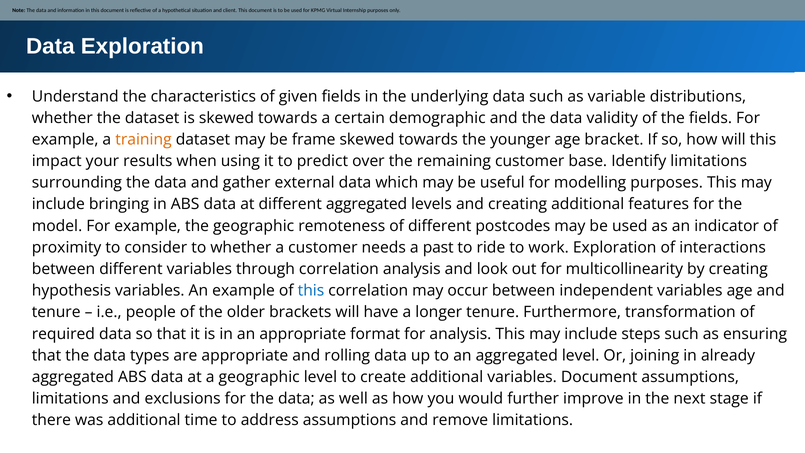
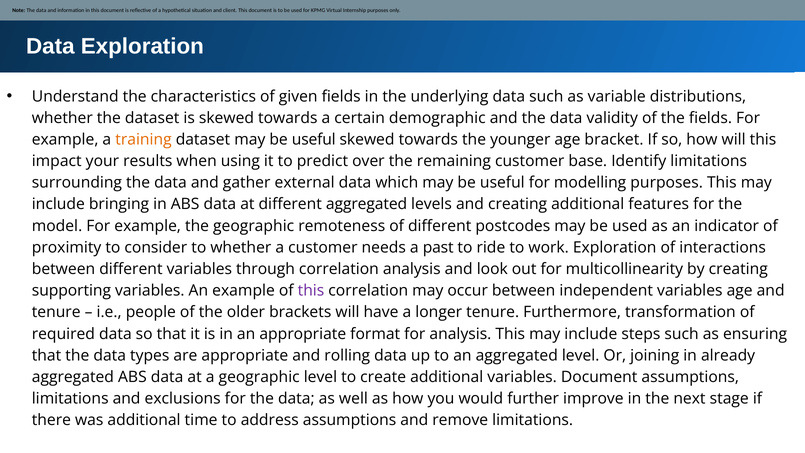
dataset may be frame: frame -> useful
hypothesis: hypothesis -> supporting
this at (311, 291) colour: blue -> purple
